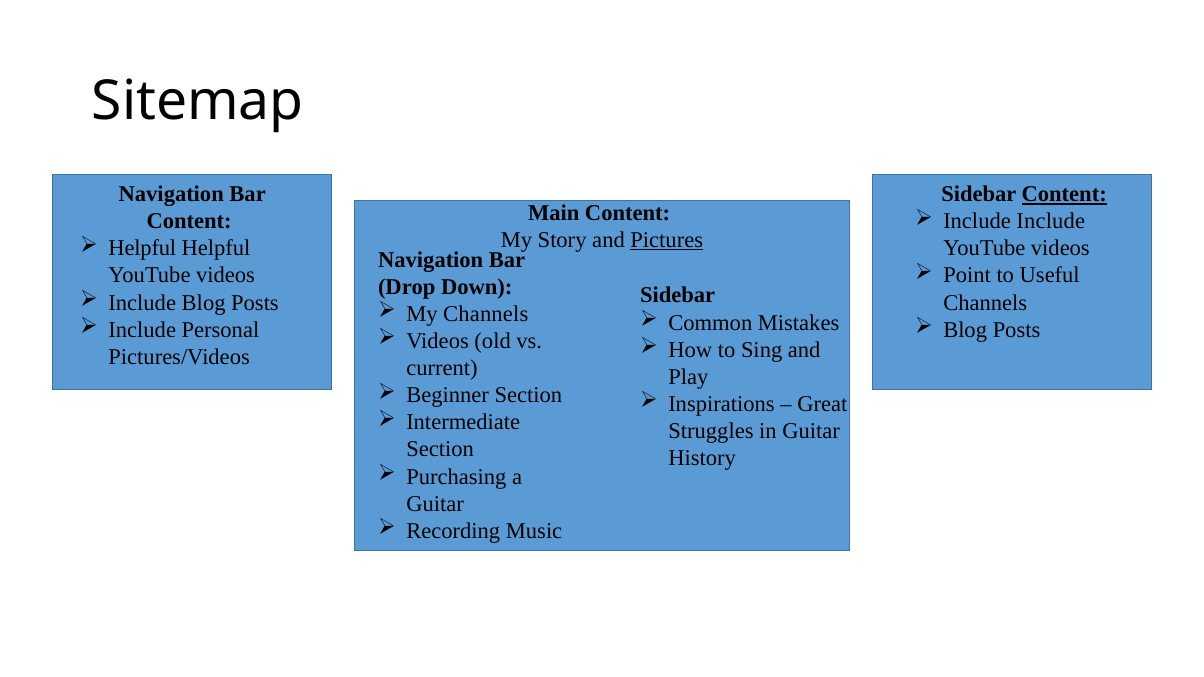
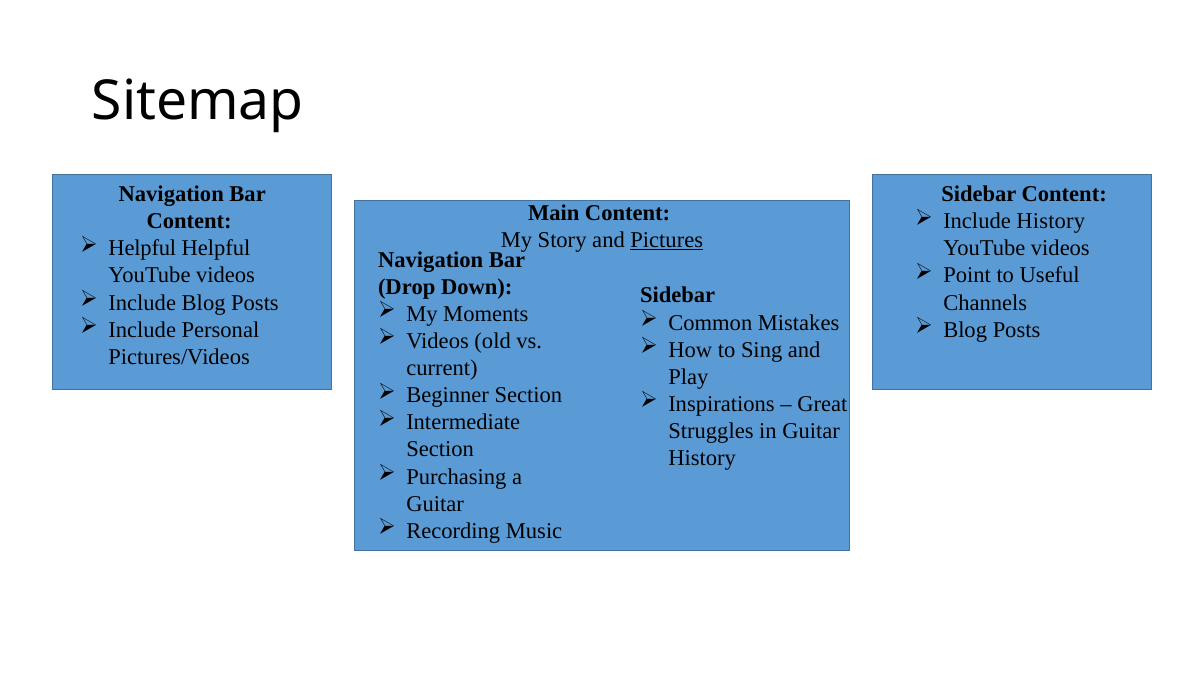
Content at (1064, 194) underline: present -> none
Include Include: Include -> History
My Channels: Channels -> Moments
